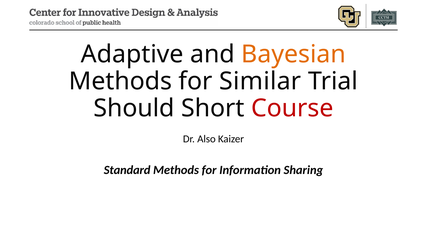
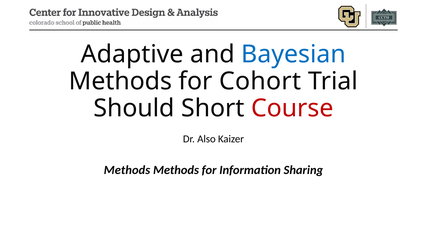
Bayesian colour: orange -> blue
Similar: Similar -> Cohort
Standard at (127, 170): Standard -> Methods
